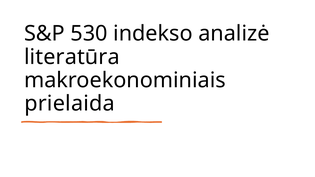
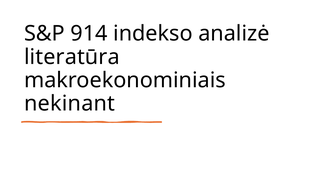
530: 530 -> 914
prielaida: prielaida -> nekinant
